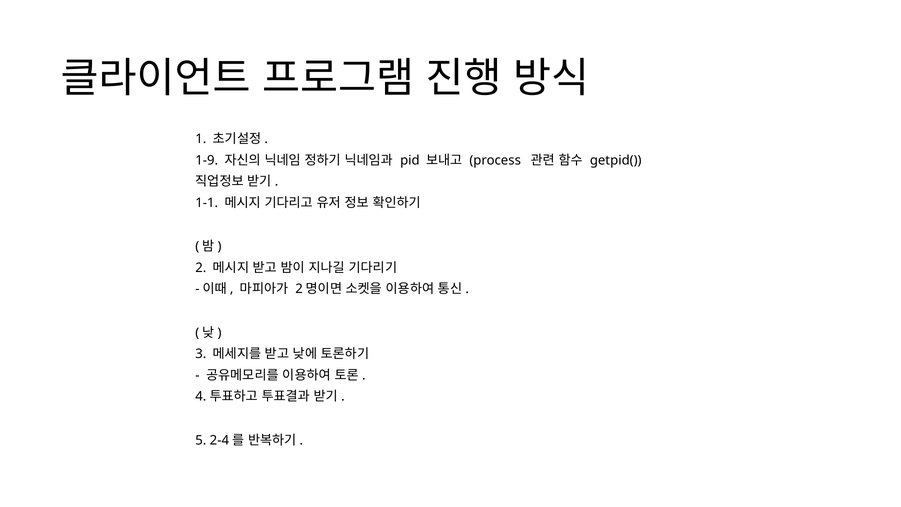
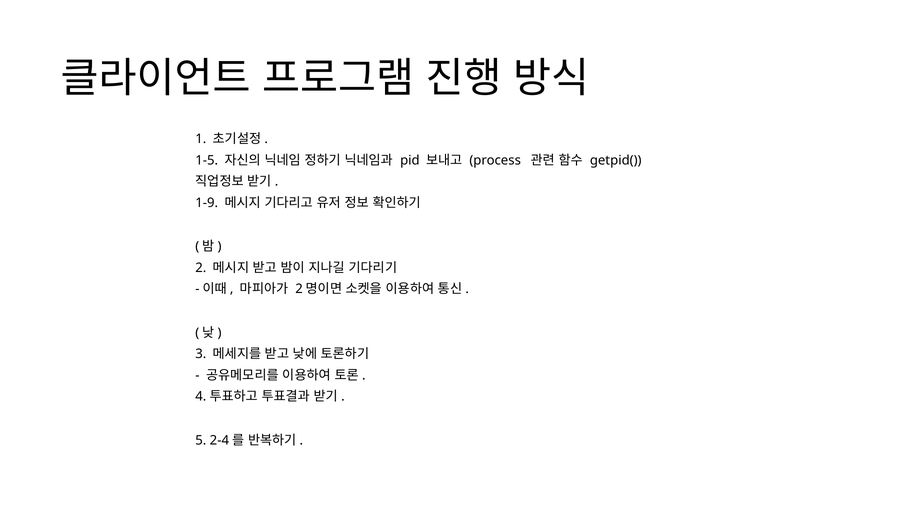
1-9: 1-9 -> 1-5
1-1: 1-1 -> 1-9
